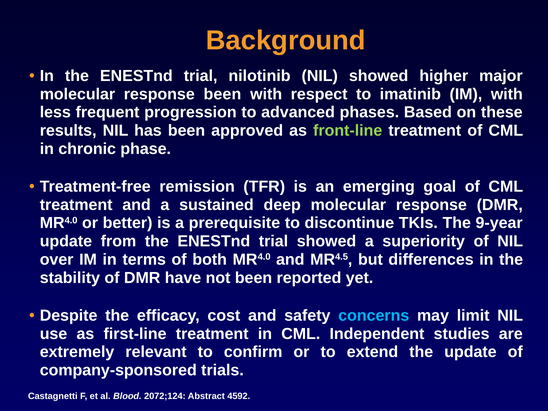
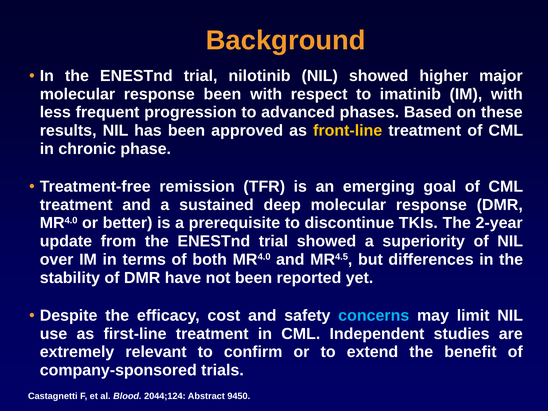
front-line colour: light green -> yellow
9-year: 9-year -> 2-year
the update: update -> benefit
2072;124: 2072;124 -> 2044;124
4592: 4592 -> 9450
